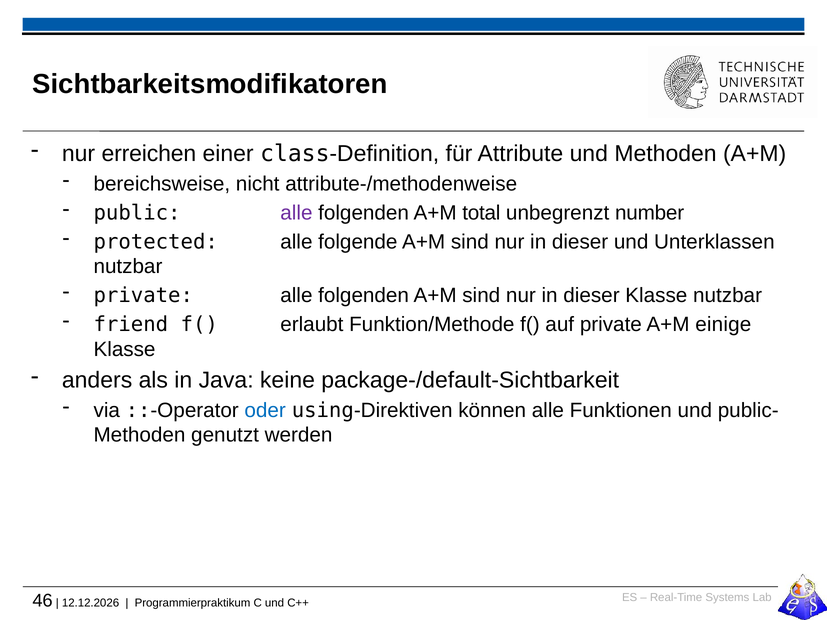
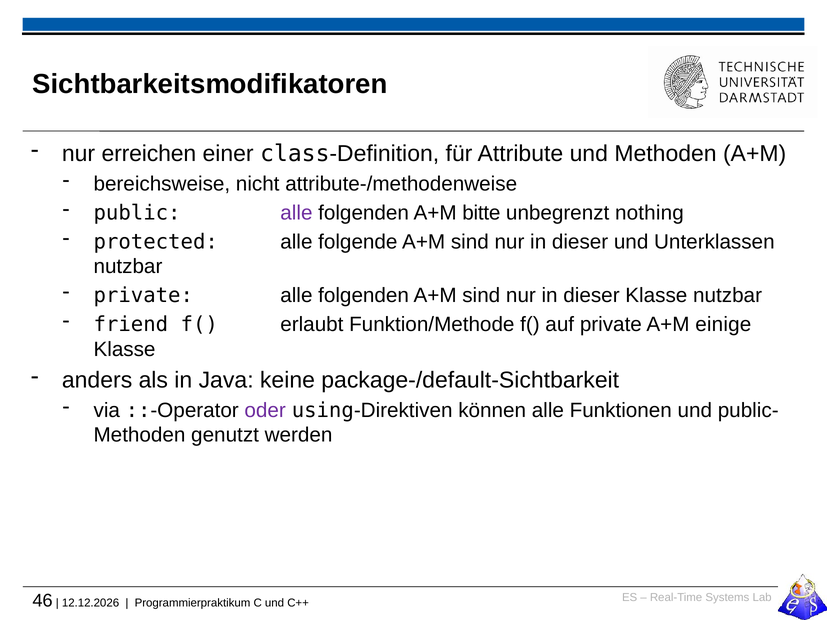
total: total -> bitte
number: number -> nothing
oder colour: blue -> purple
